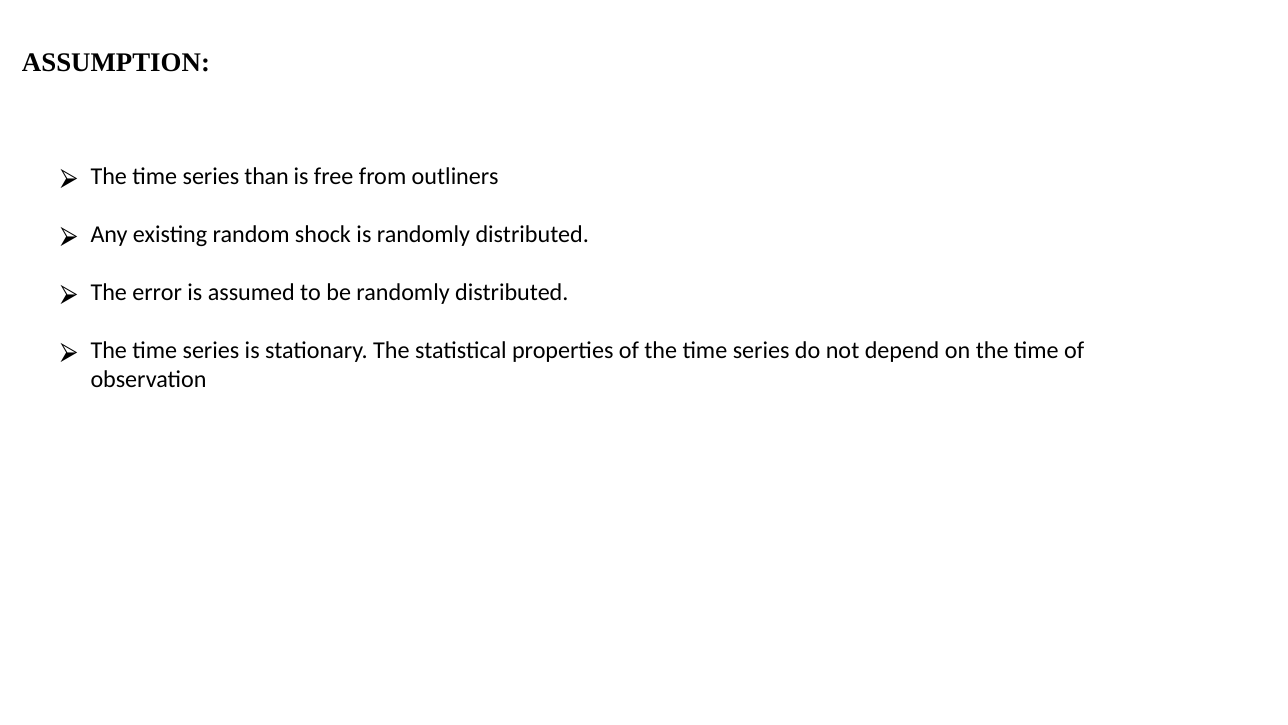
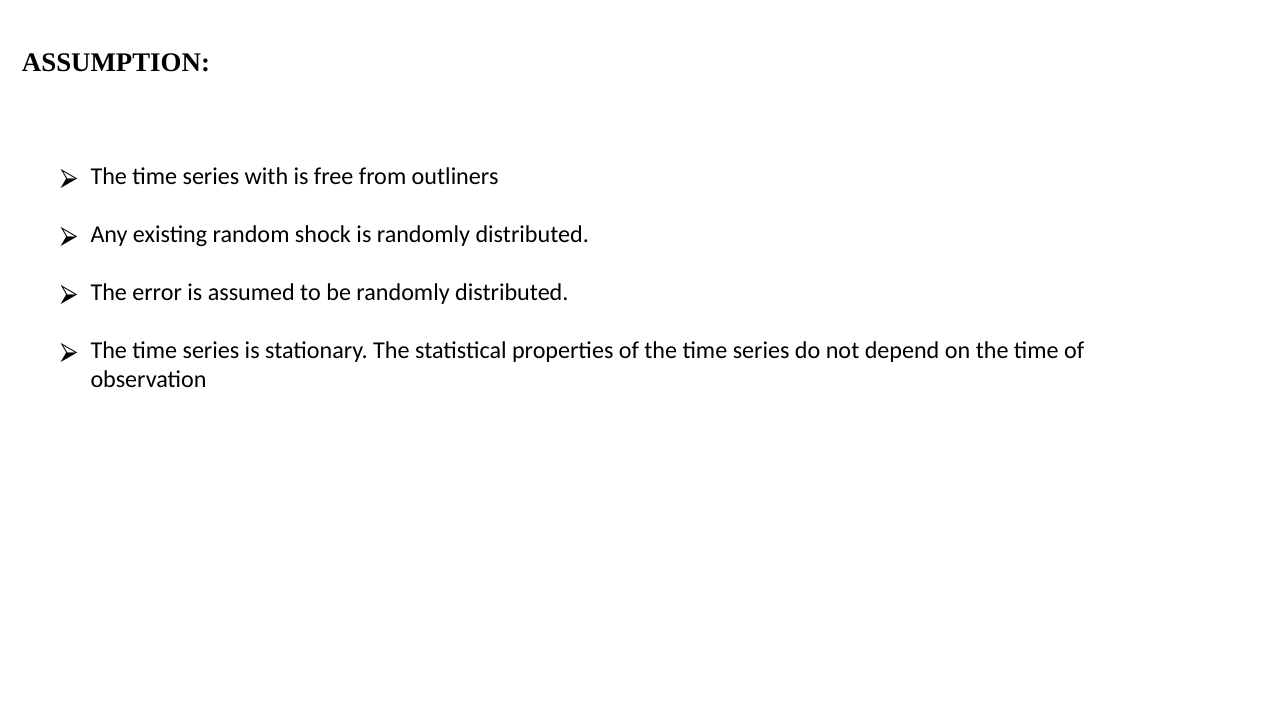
than: than -> with
